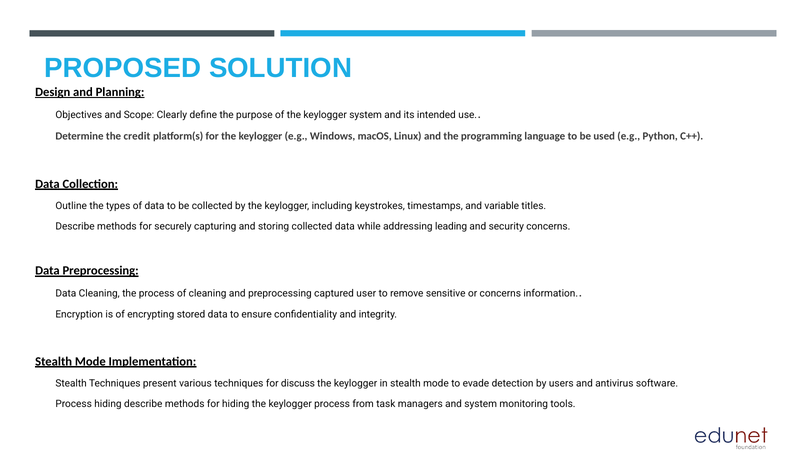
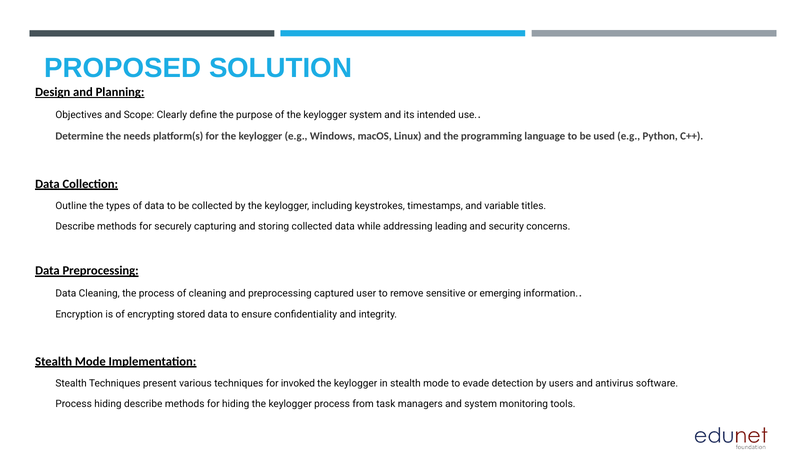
credit: credit -> needs
or concerns: concerns -> emerging
discuss: discuss -> invoked
